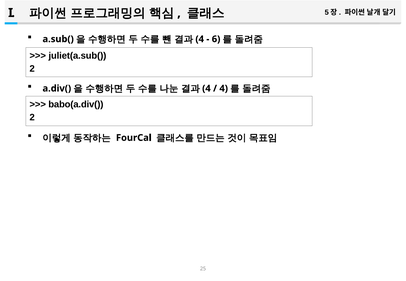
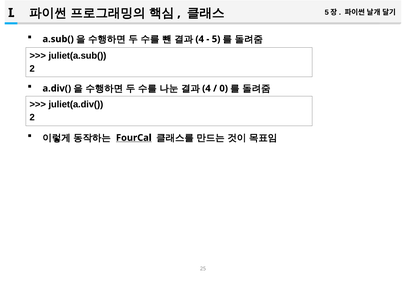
6: 6 -> 5
4 at (224, 89): 4 -> 0
babo(a.div(: babo(a.div( -> juliet(a.div(
FourCal underline: none -> present
